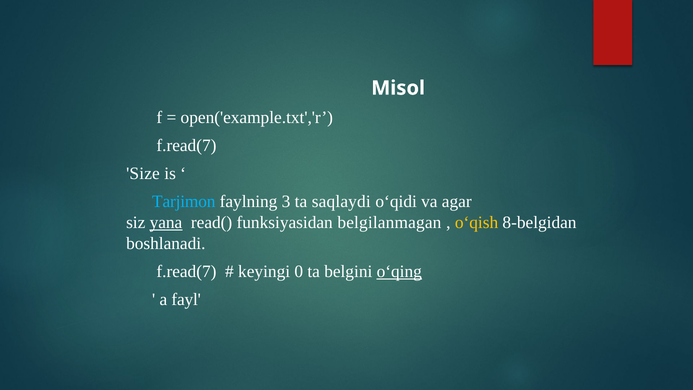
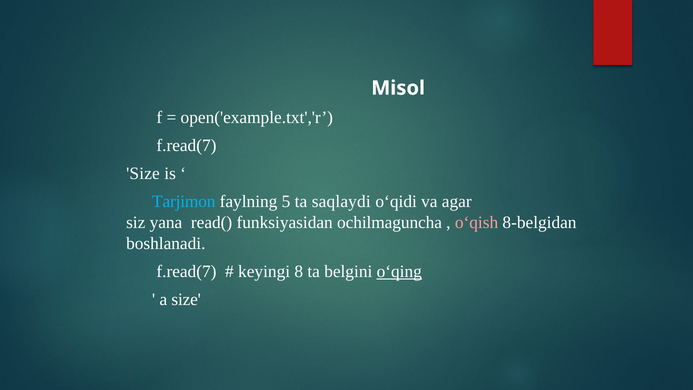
3: 3 -> 5
yana underline: present -> none
belgilanmagan: belgilanmagan -> ochilmaguncha
o‘qish colour: yellow -> pink
0: 0 -> 8
a fayl: fayl -> size
